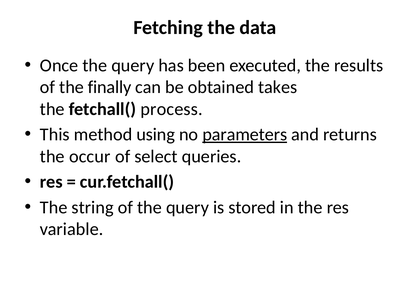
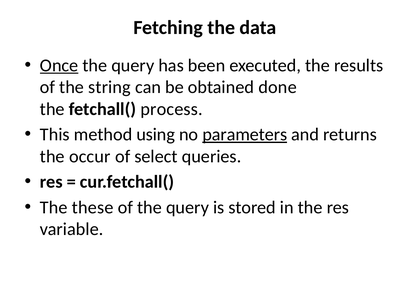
Once underline: none -> present
finally: finally -> string
takes: takes -> done
string: string -> these
